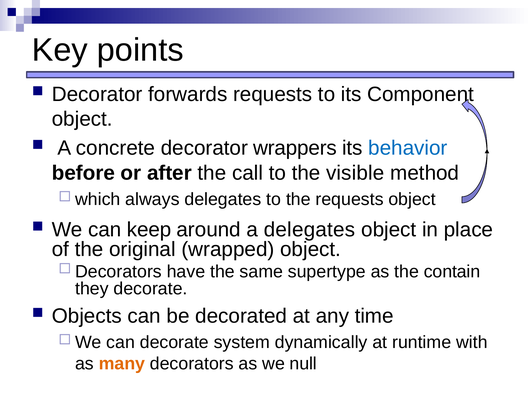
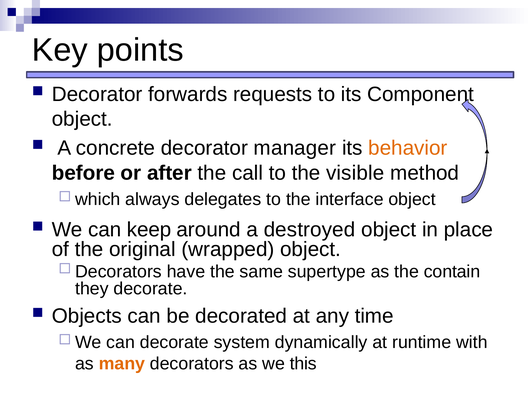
wrappers: wrappers -> manager
behavior colour: blue -> orange
the requests: requests -> interface
a delegates: delegates -> destroyed
null: null -> this
